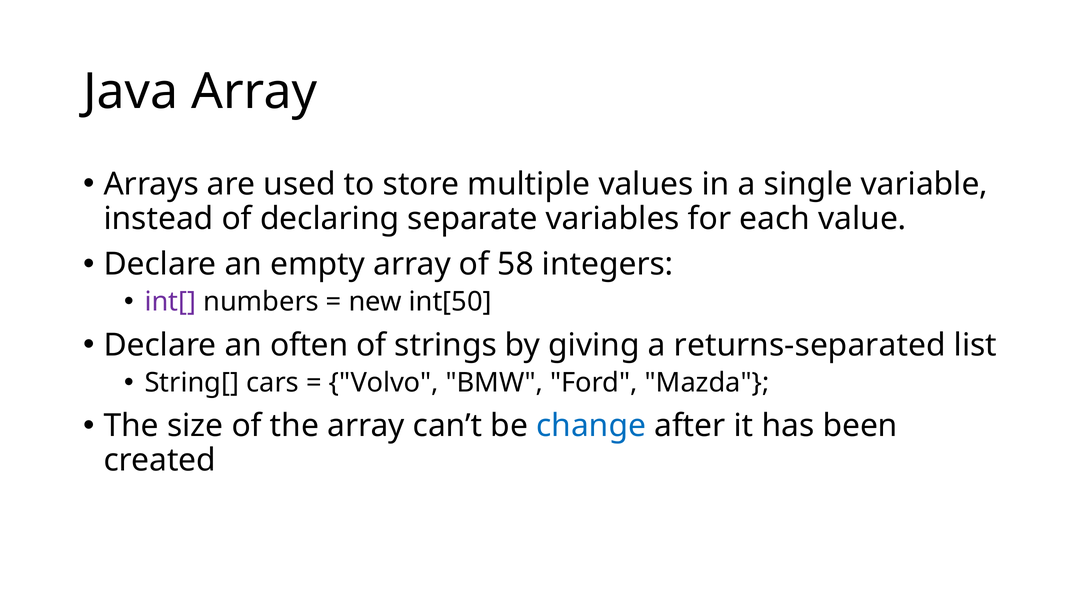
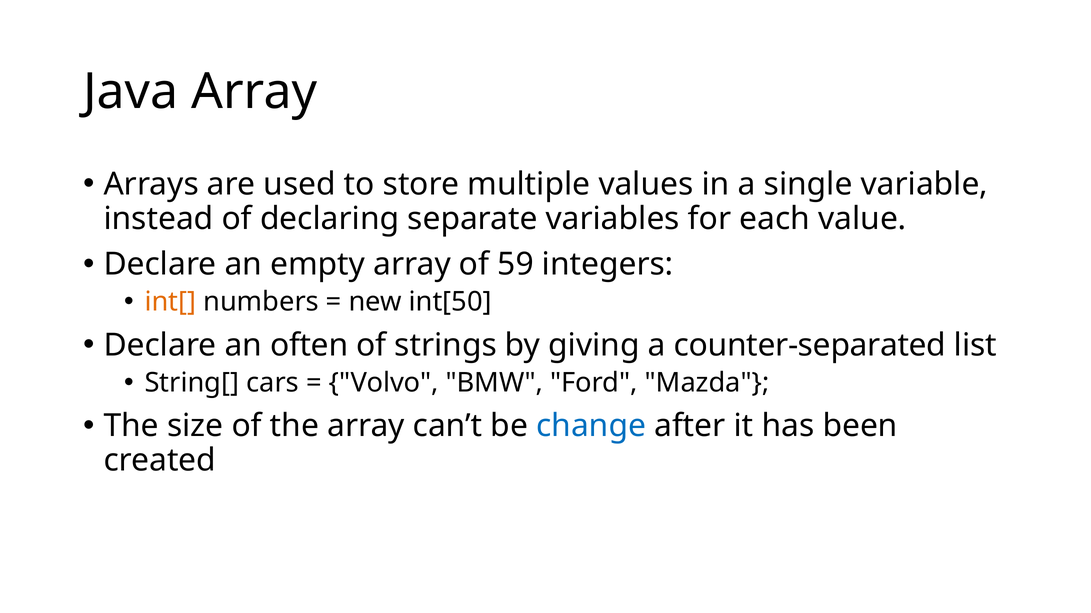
58: 58 -> 59
int[ colour: purple -> orange
returns-separated: returns-separated -> counter-separated
